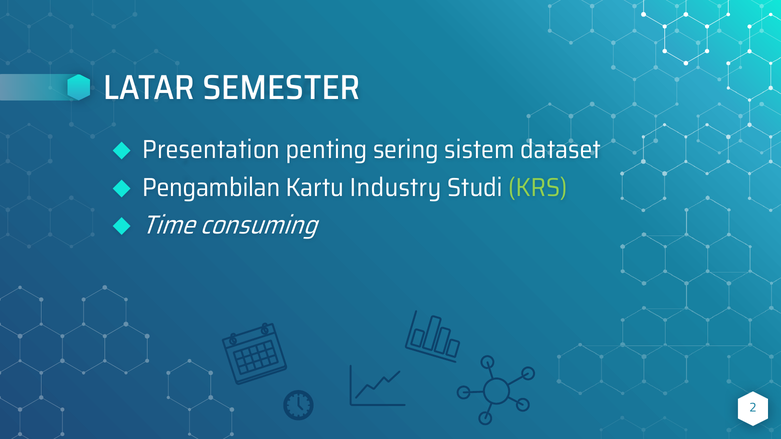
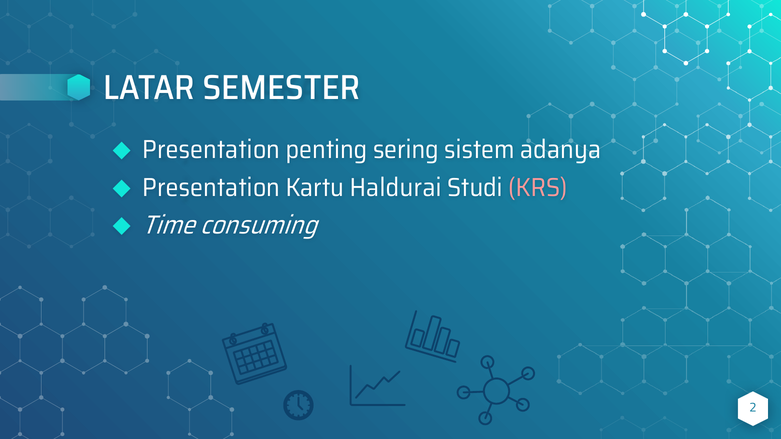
dataset: dataset -> adanya
Pengambilan at (211, 188): Pengambilan -> Presentation
Industry: Industry -> Haldurai
KRS colour: light green -> pink
